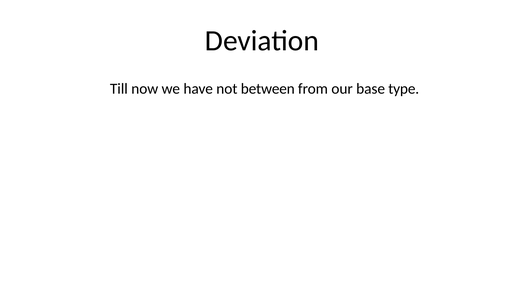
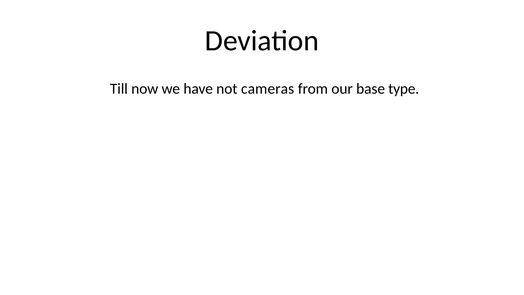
between: between -> cameras
